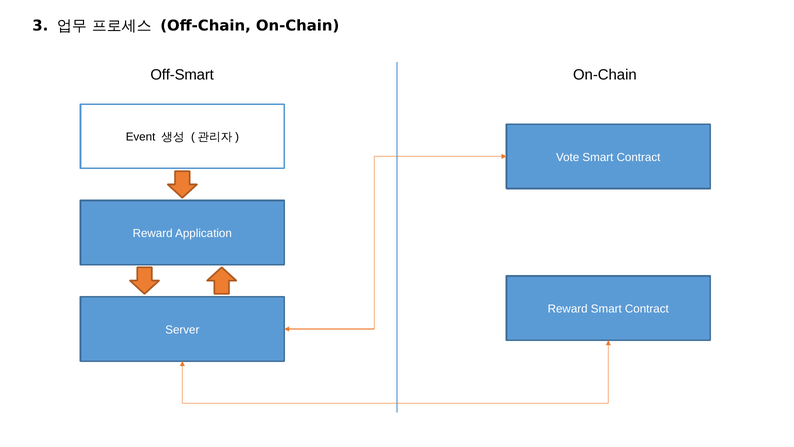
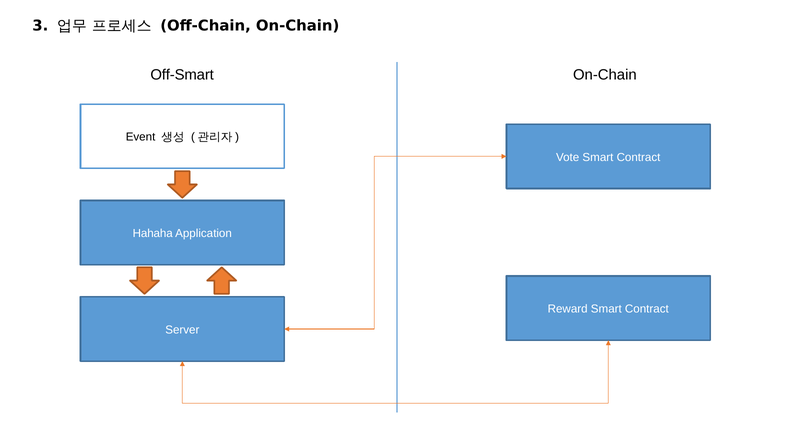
Reward at (153, 233): Reward -> Hahaha
